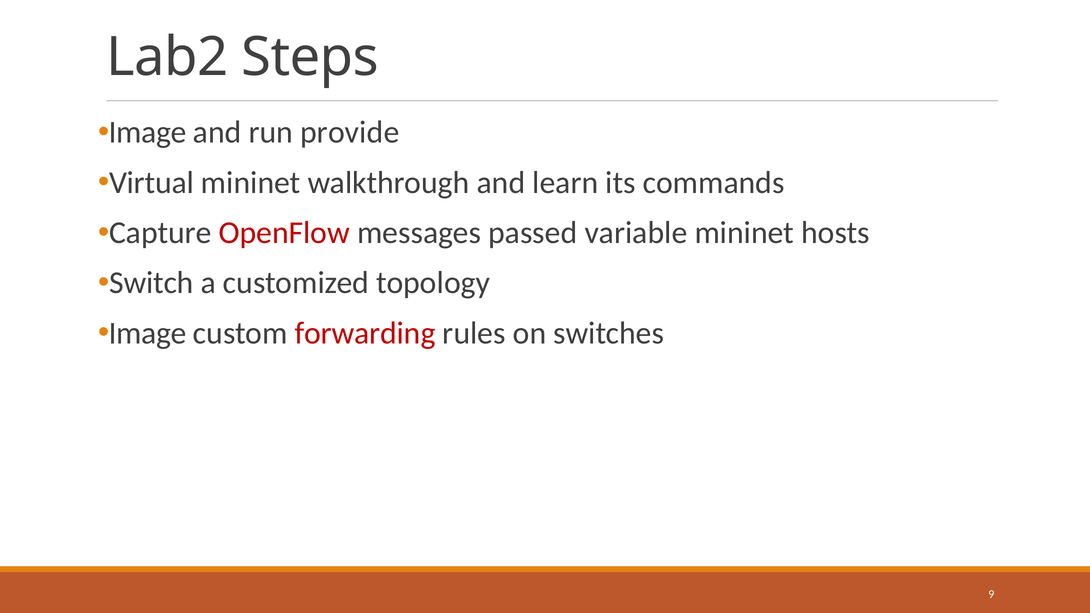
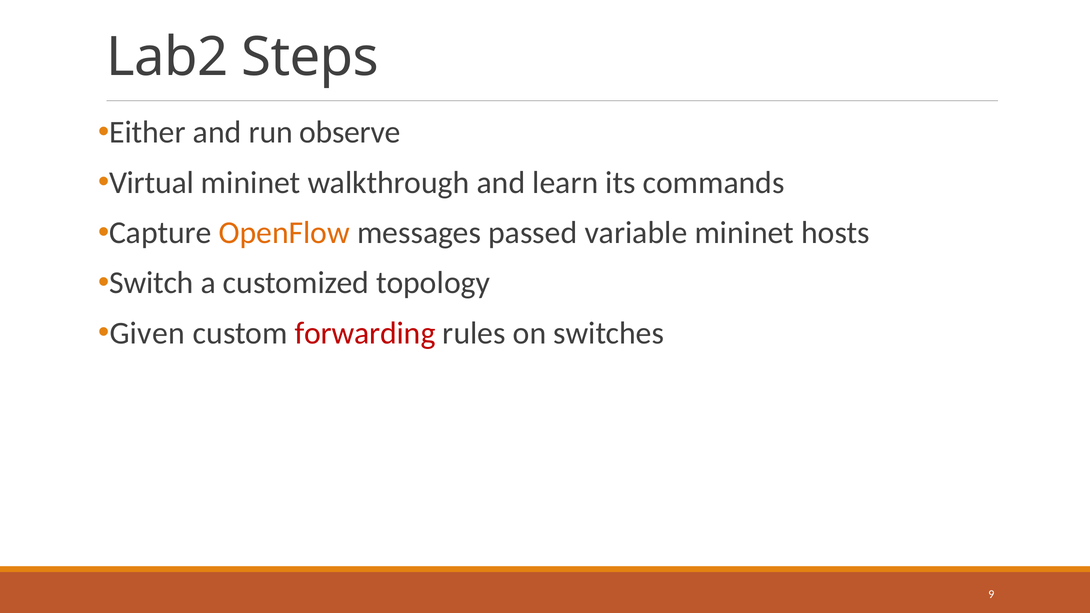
Image at (148, 132): Image -> Either
provide: provide -> observe
OpenFlow colour: red -> orange
Image at (148, 333): Image -> Given
